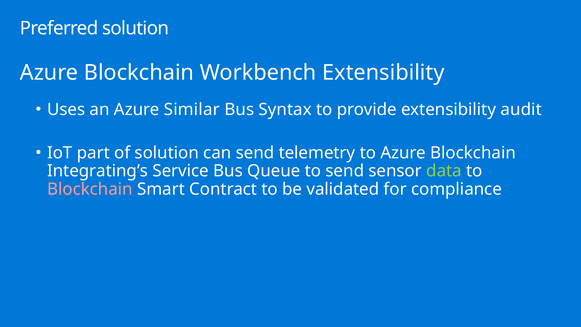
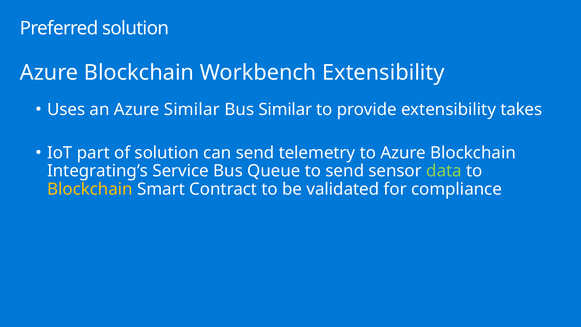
Bus Syntax: Syntax -> Similar
audit: audit -> takes
Blockchain at (90, 189) colour: pink -> yellow
